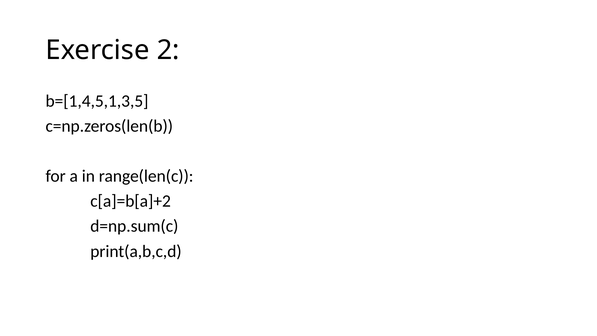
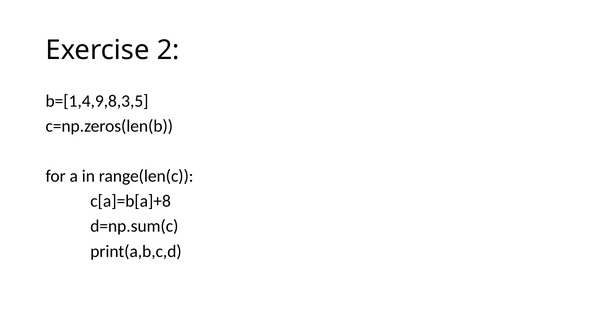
b=[1,4,5,1,3,5: b=[1,4,5,1,3,5 -> b=[1,4,9,8,3,5
c[a]=b[a]+2: c[a]=b[a]+2 -> c[a]=b[a]+8
